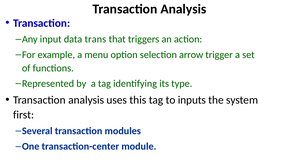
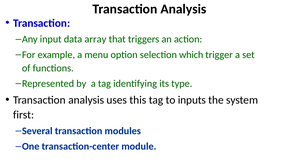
trans: trans -> array
arrow: arrow -> which
